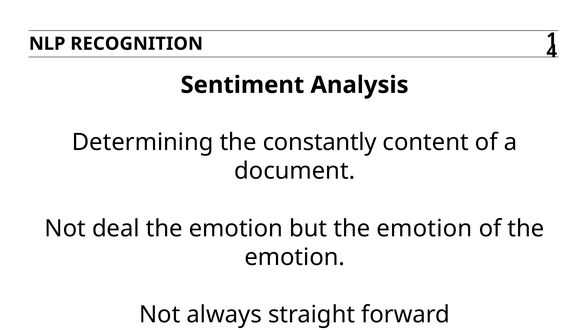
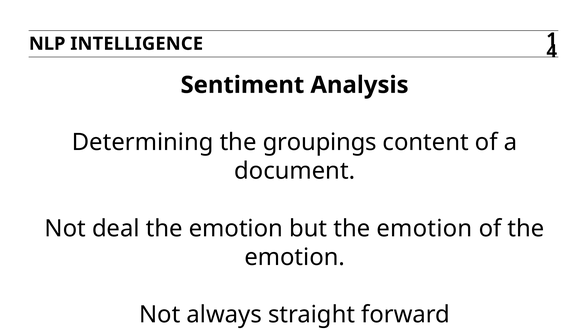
RECOGNITION: RECOGNITION -> INTELLIGENCE
constantly: constantly -> groupings
